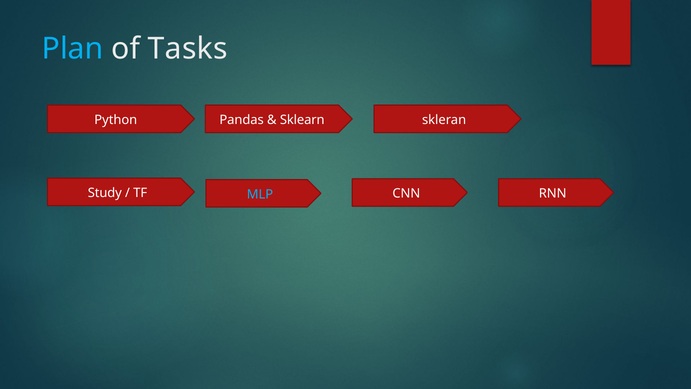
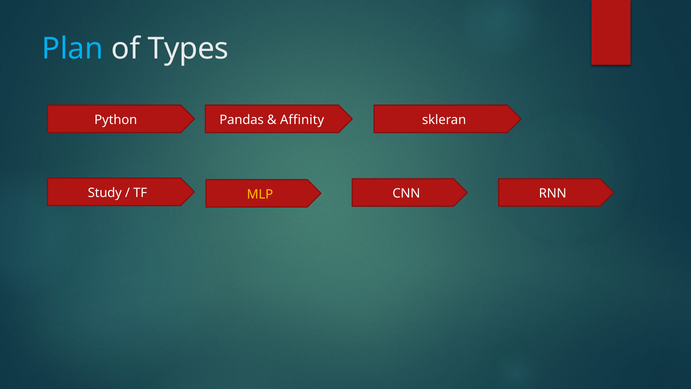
Tasks: Tasks -> Types
Sklearn: Sklearn -> Affinity
MLP colour: light blue -> yellow
